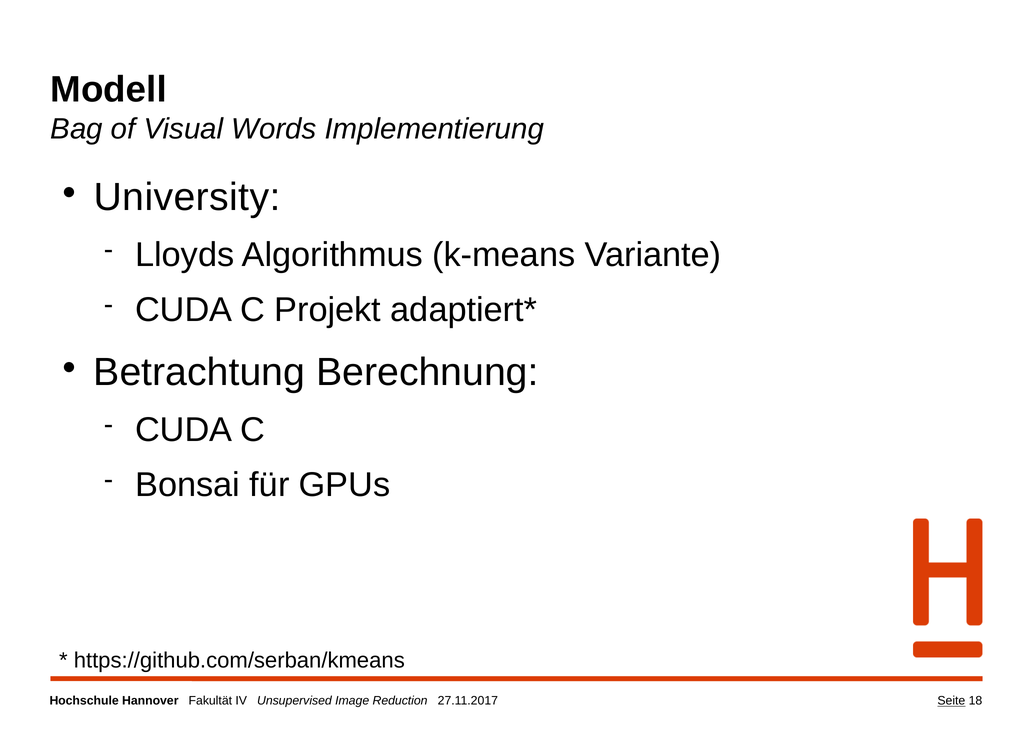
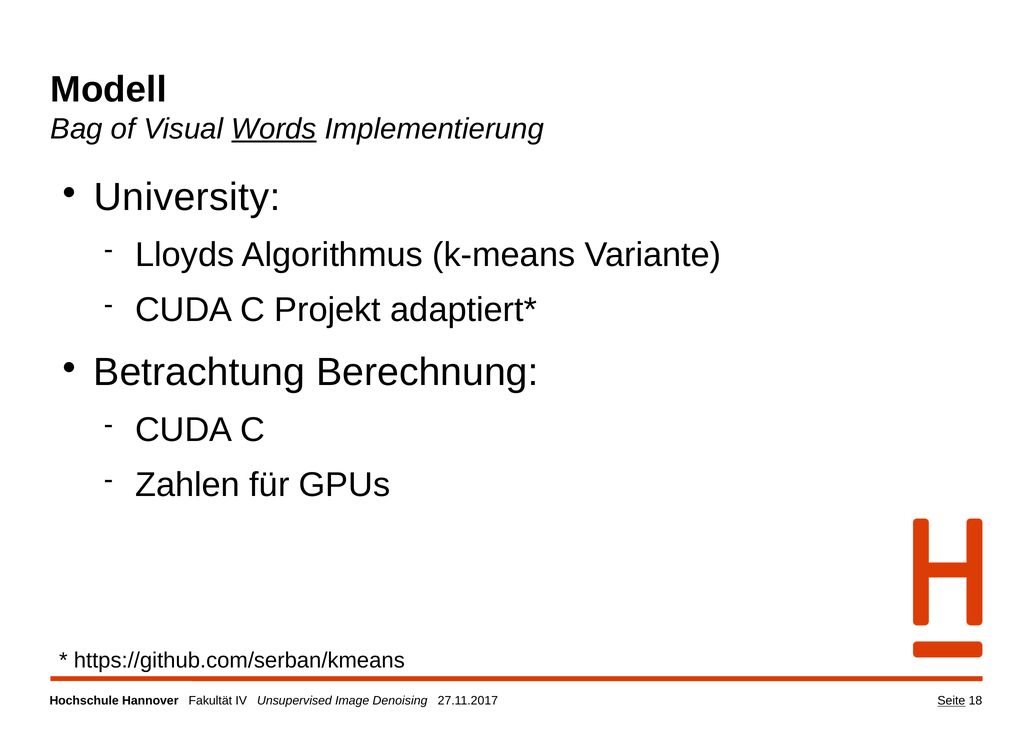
Words underline: none -> present
Bonsai: Bonsai -> Zahlen
Reduction: Reduction -> Denoising
